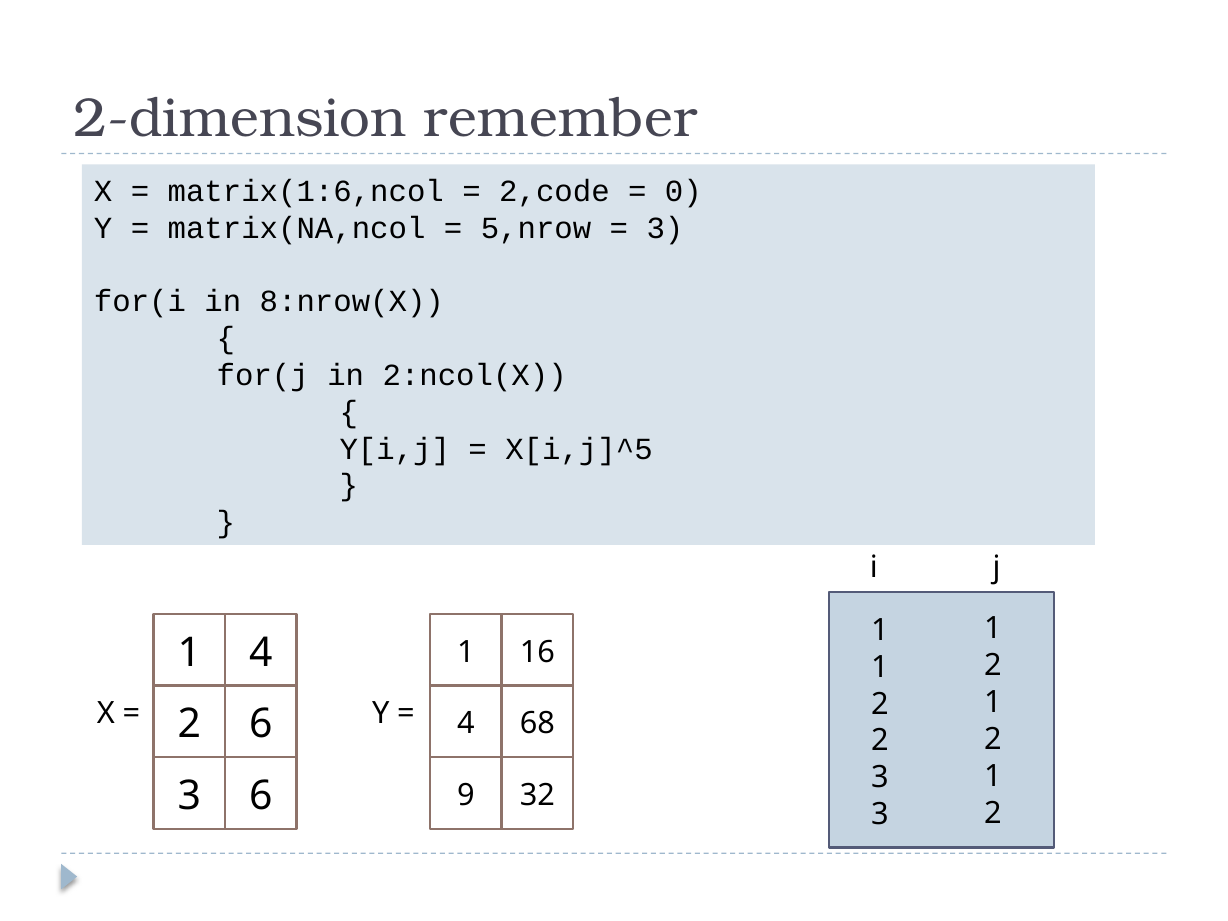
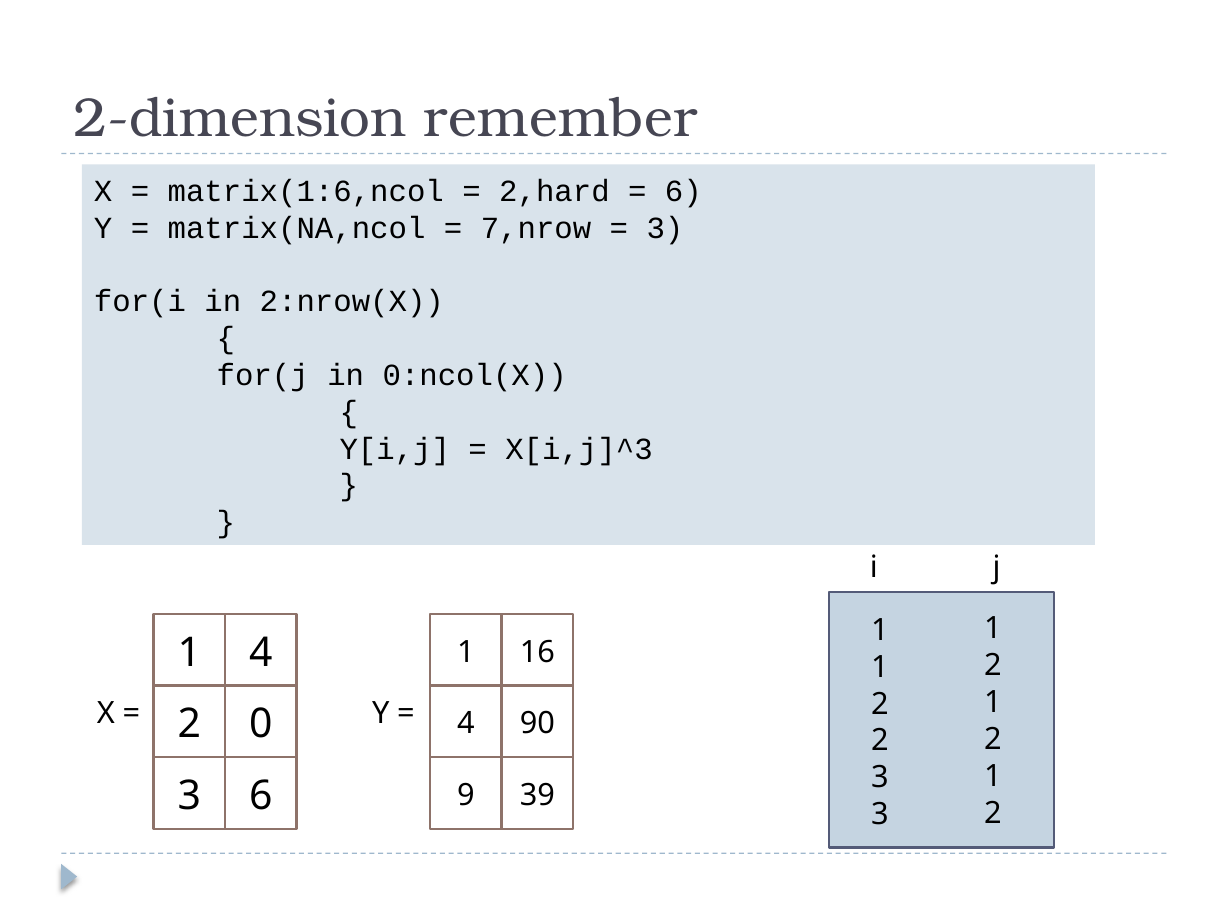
2,code: 2,code -> 2,hard
0 at (683, 191): 0 -> 6
5,nrow: 5,nrow -> 7,nrow
8:nrow(X: 8:nrow(X -> 2:nrow(X
2:ncol(X: 2:ncol(X -> 0:ncol(X
X[i,j]^5: X[i,j]^5 -> X[i,j]^3
2 6: 6 -> 0
68: 68 -> 90
32: 32 -> 39
